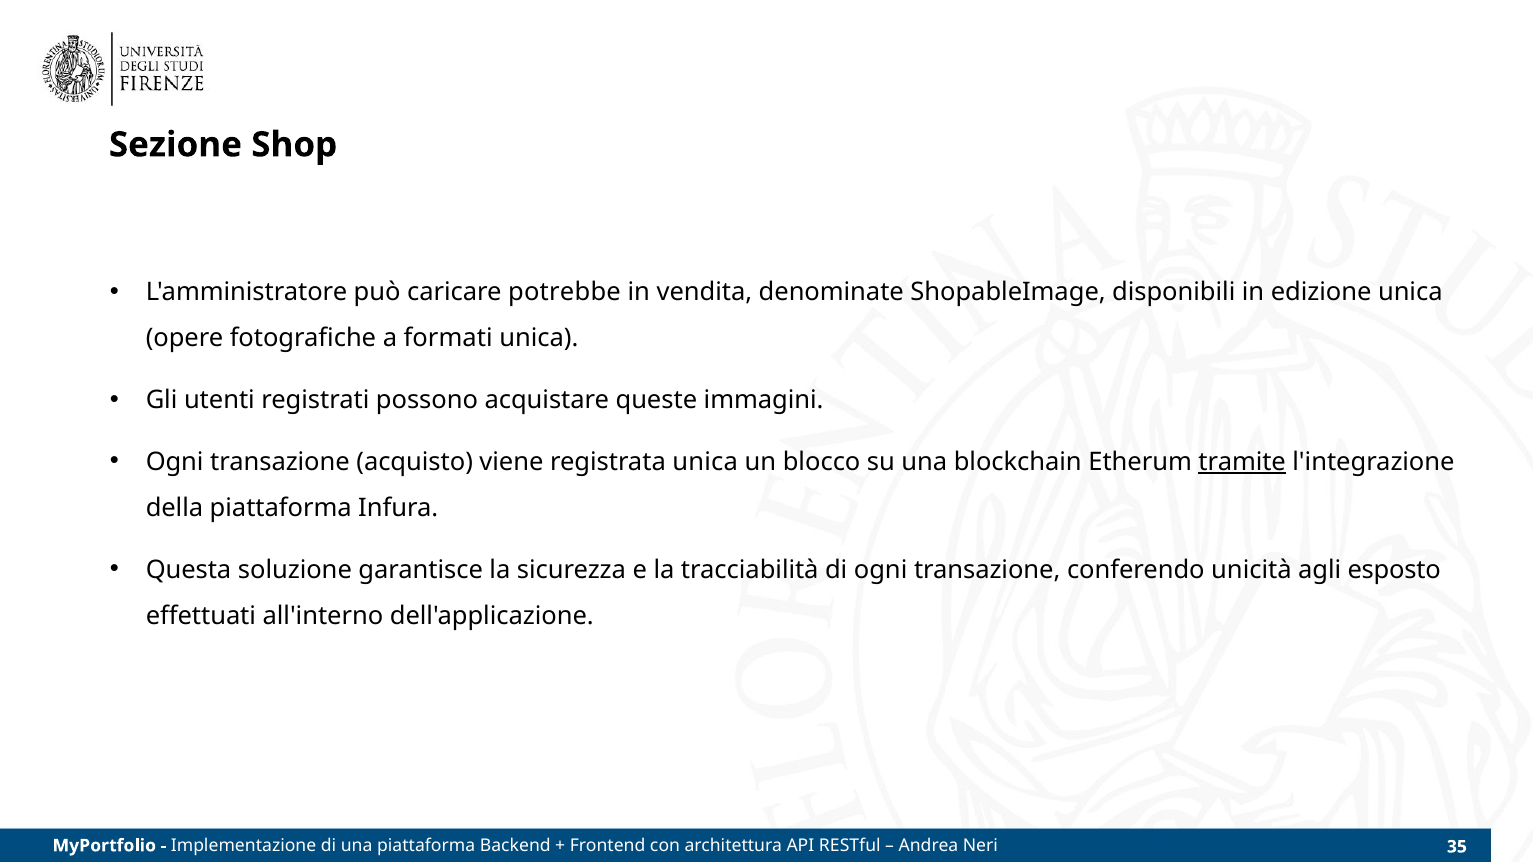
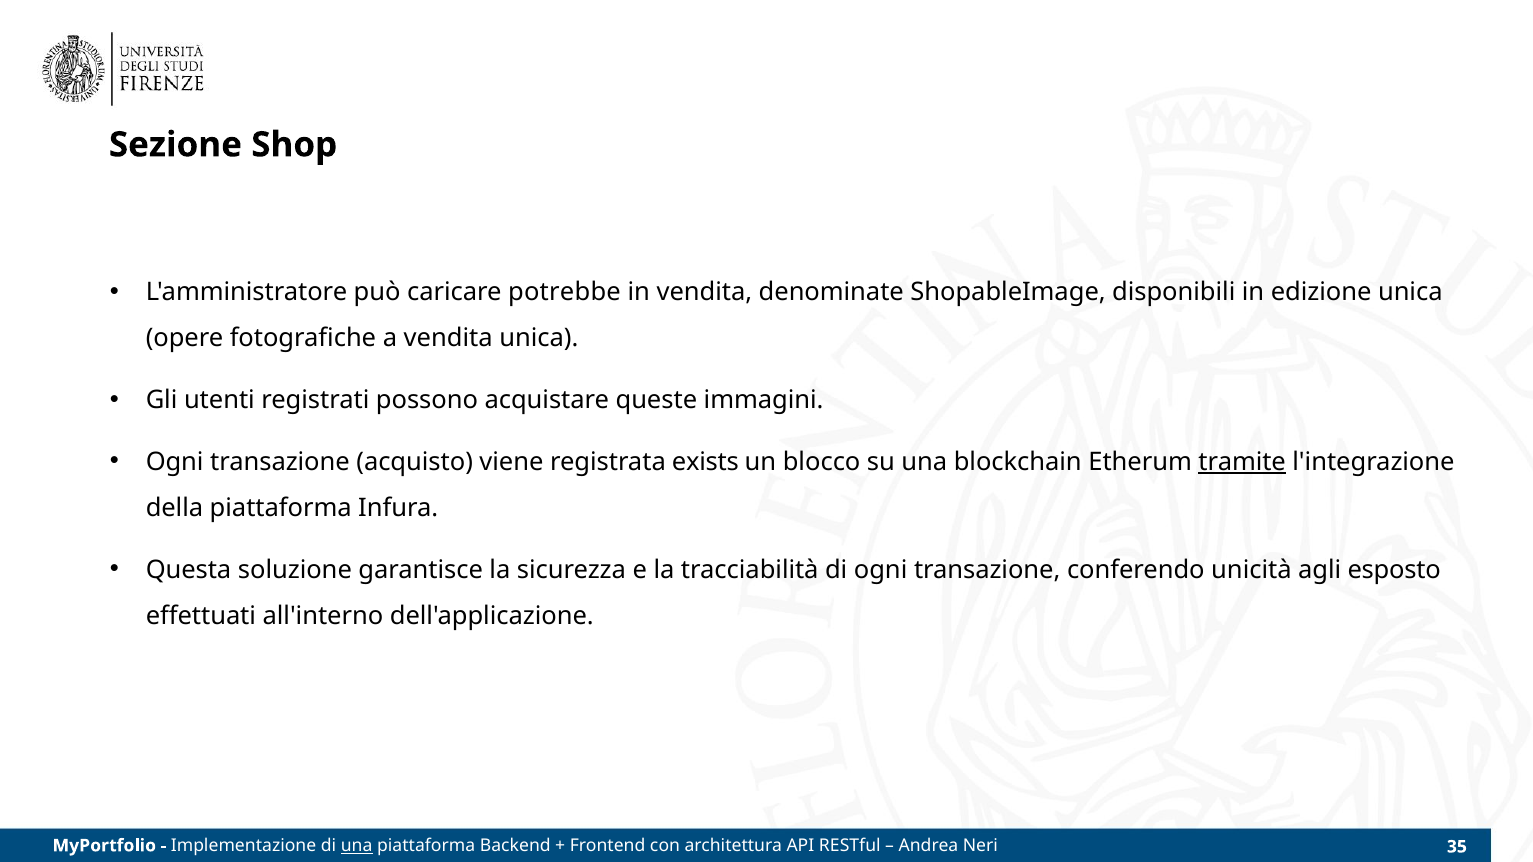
a formati: formati -> vendita
registrata unica: unica -> exists
una at (357, 846) underline: none -> present
